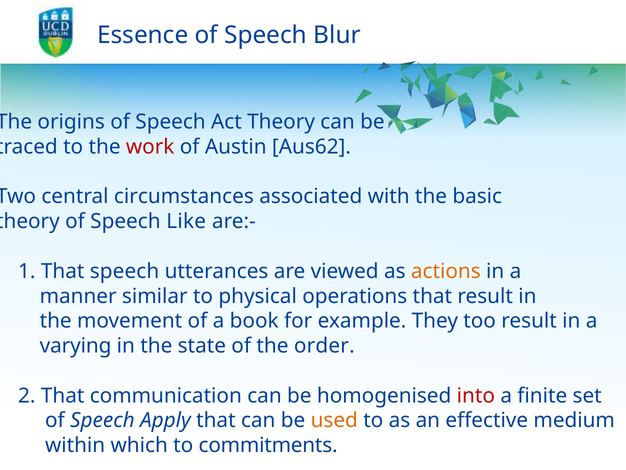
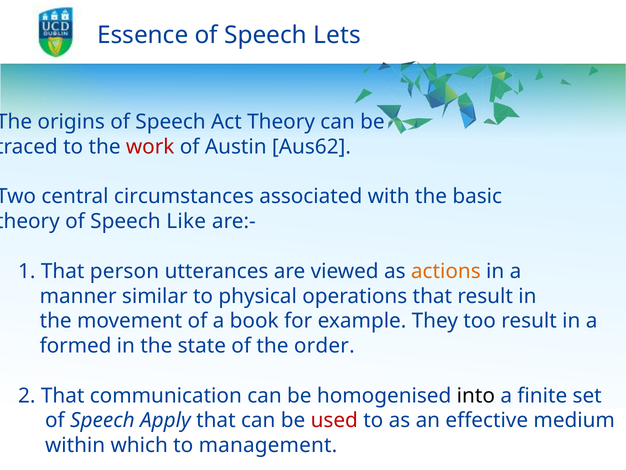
Blur: Blur -> Lets
That speech: speech -> person
varying: varying -> formed
into colour: red -> black
used colour: orange -> red
commitments: commitments -> management
